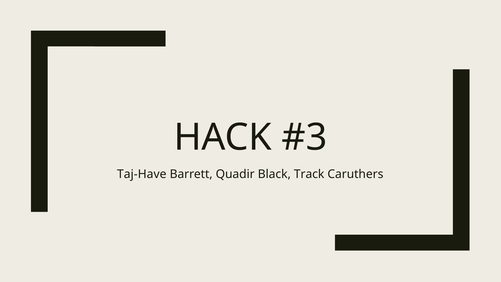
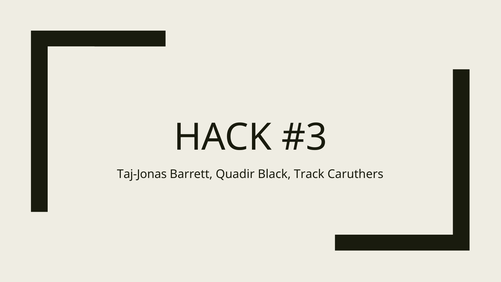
Taj-Have: Taj-Have -> Taj-Jonas
